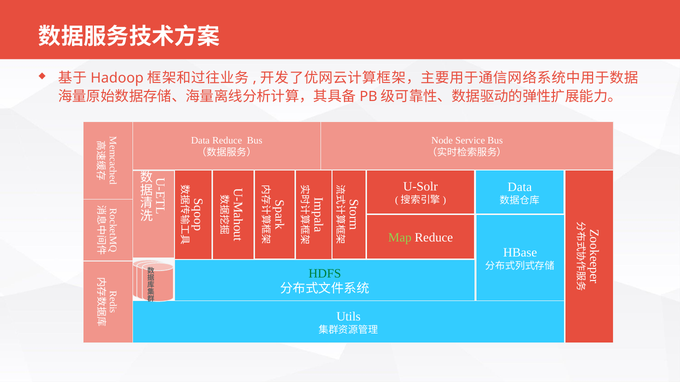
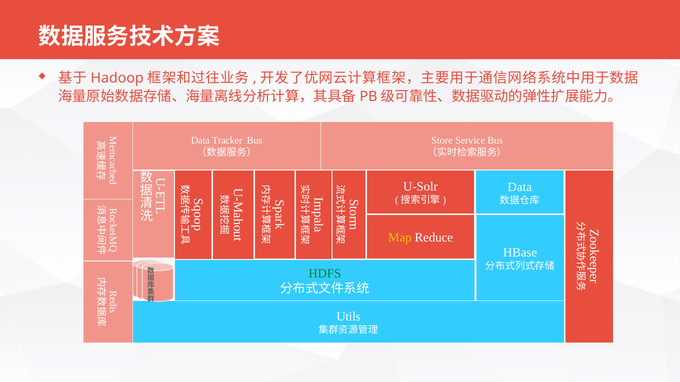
Data Reduce: Reduce -> Tracker
Node: Node -> Store
Map colour: light green -> yellow
